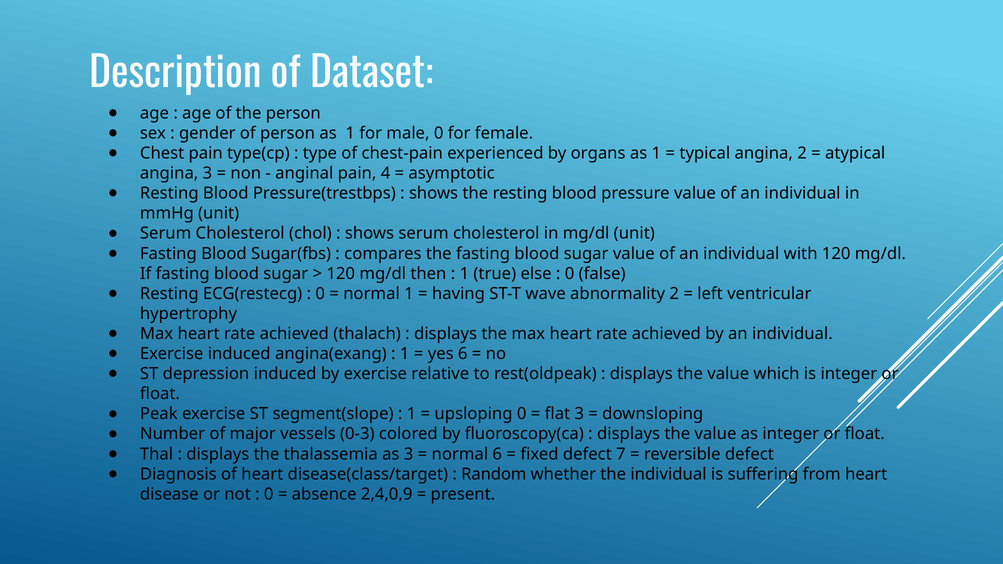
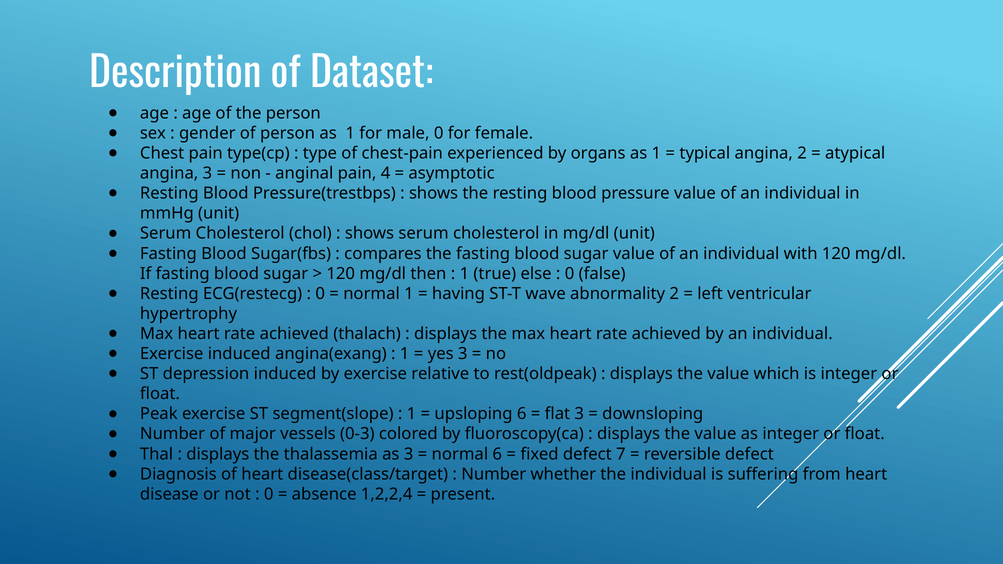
yes 6: 6 -> 3
upsloping 0: 0 -> 6
Random at (494, 474): Random -> Number
2,4,0,9: 2,4,0,9 -> 1,2,2,4
